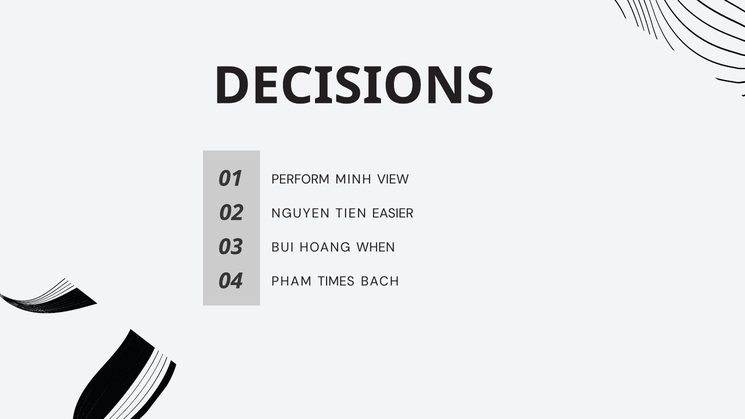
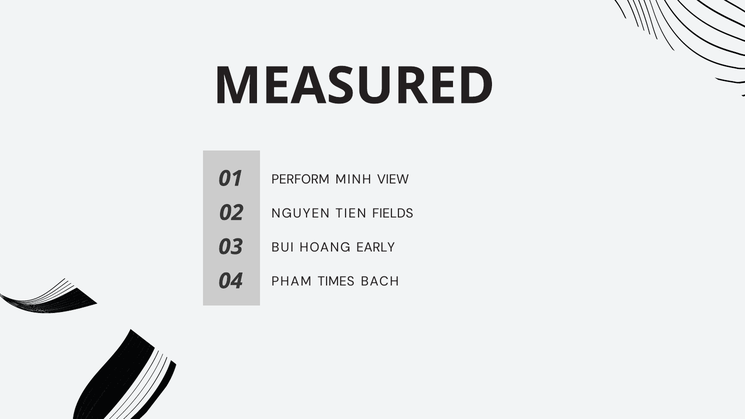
DECISIONS: DECISIONS -> MEASURED
EASIER: EASIER -> FIELDS
WHEN: WHEN -> EARLY
